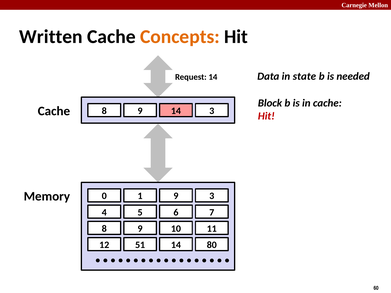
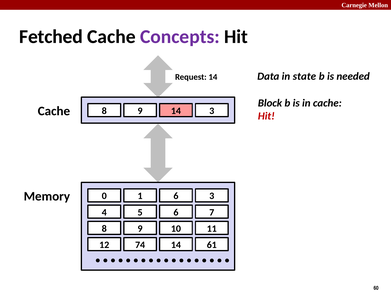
Written: Written -> Fetched
Concepts colour: orange -> purple
1 9: 9 -> 6
51: 51 -> 74
80: 80 -> 61
